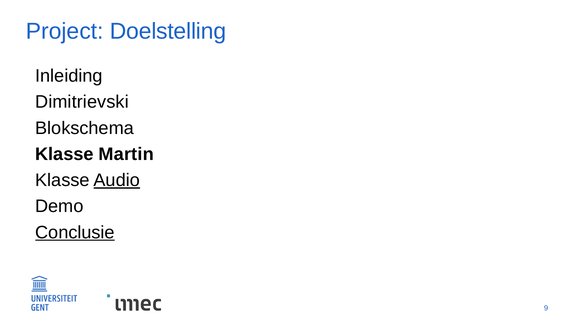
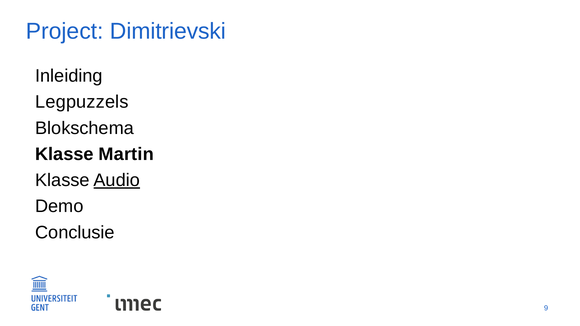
Doelstelling: Doelstelling -> Dimitrievski
Dimitrievski: Dimitrievski -> Legpuzzels
Conclusie underline: present -> none
